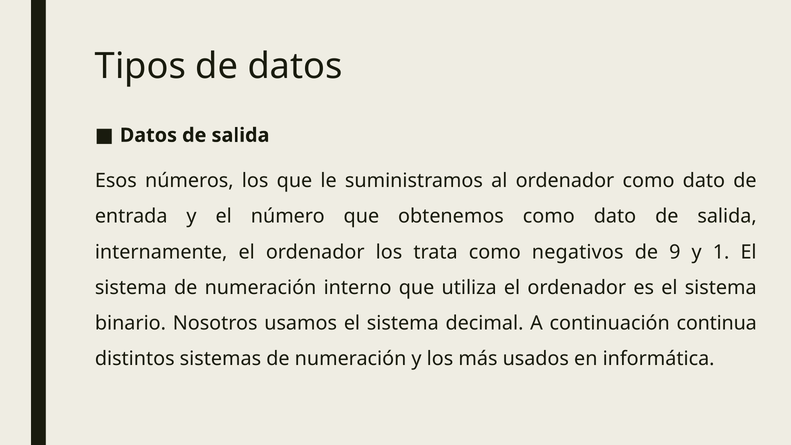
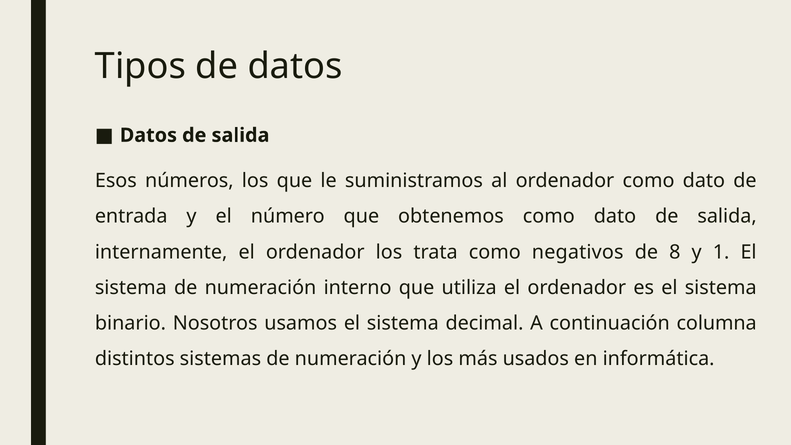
9: 9 -> 8
continua: continua -> columna
